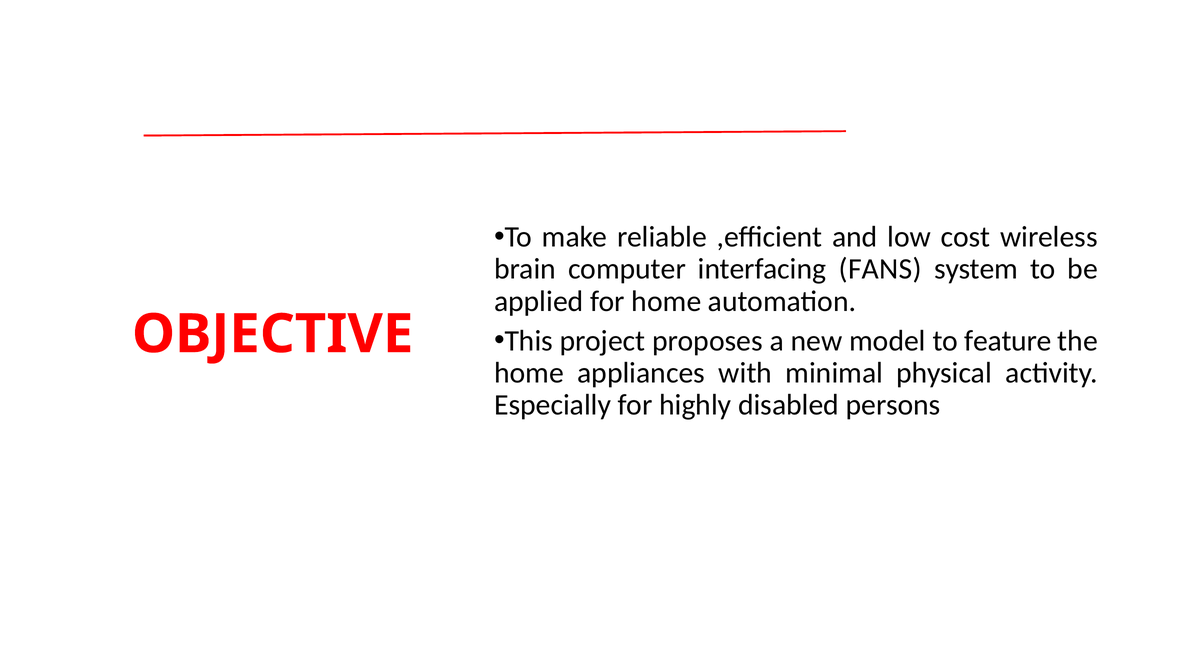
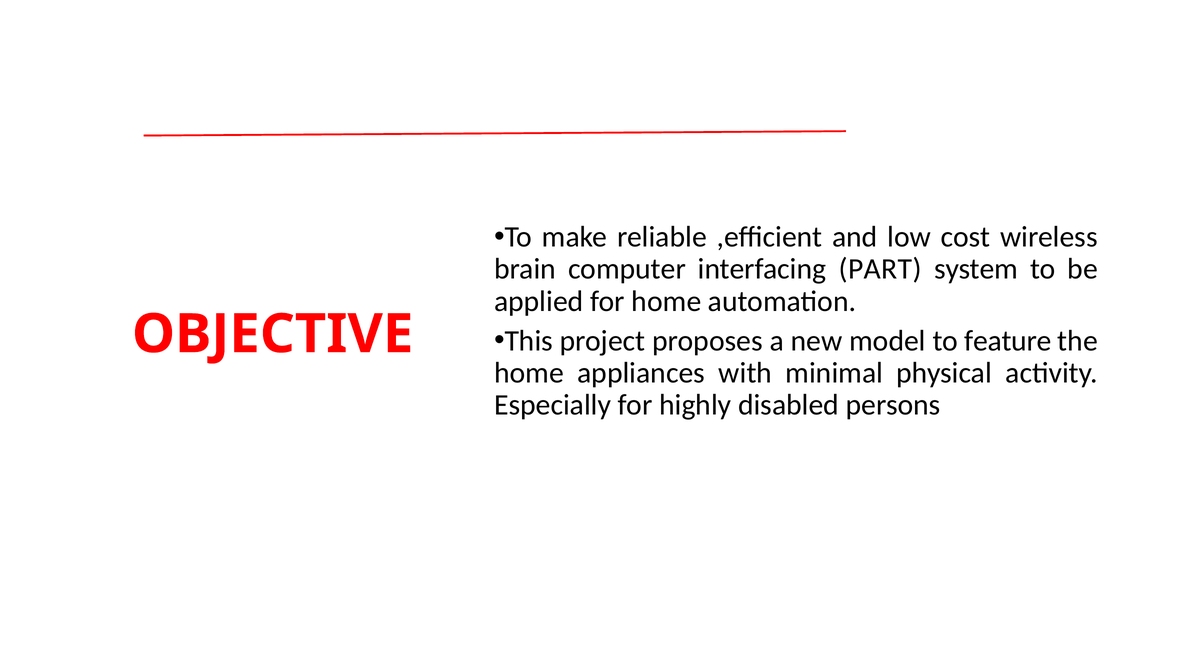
FANS: FANS -> PART
